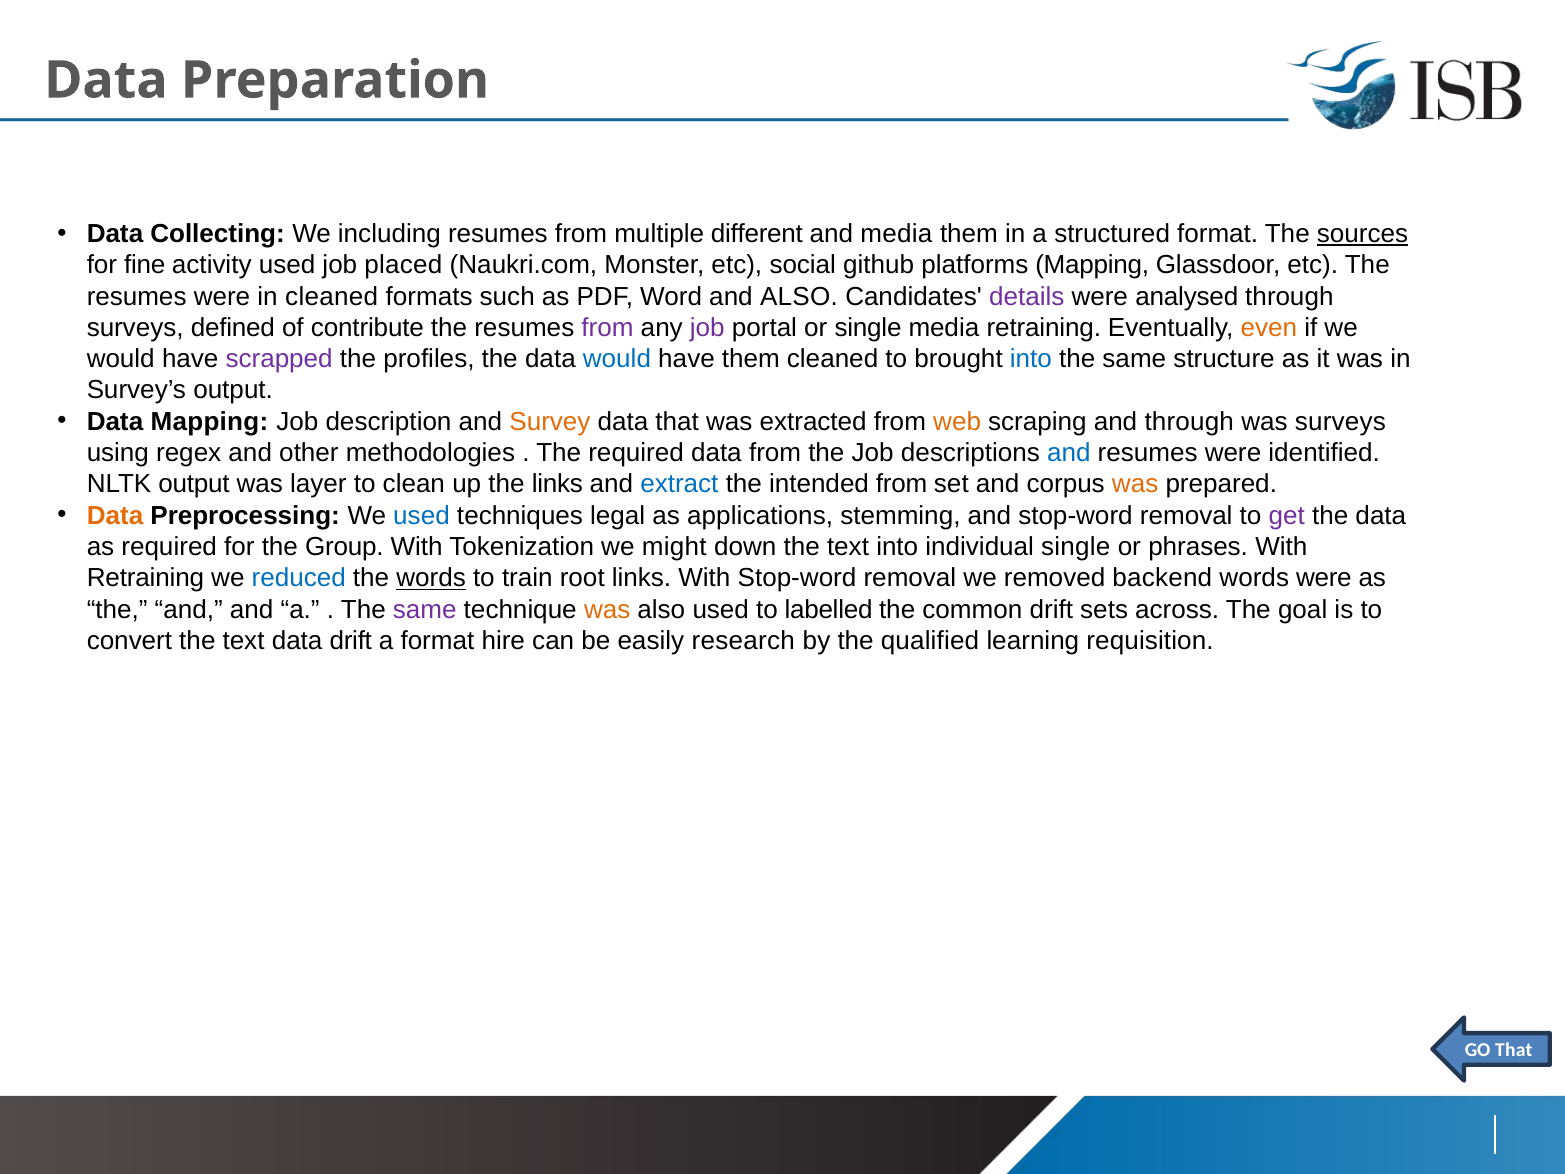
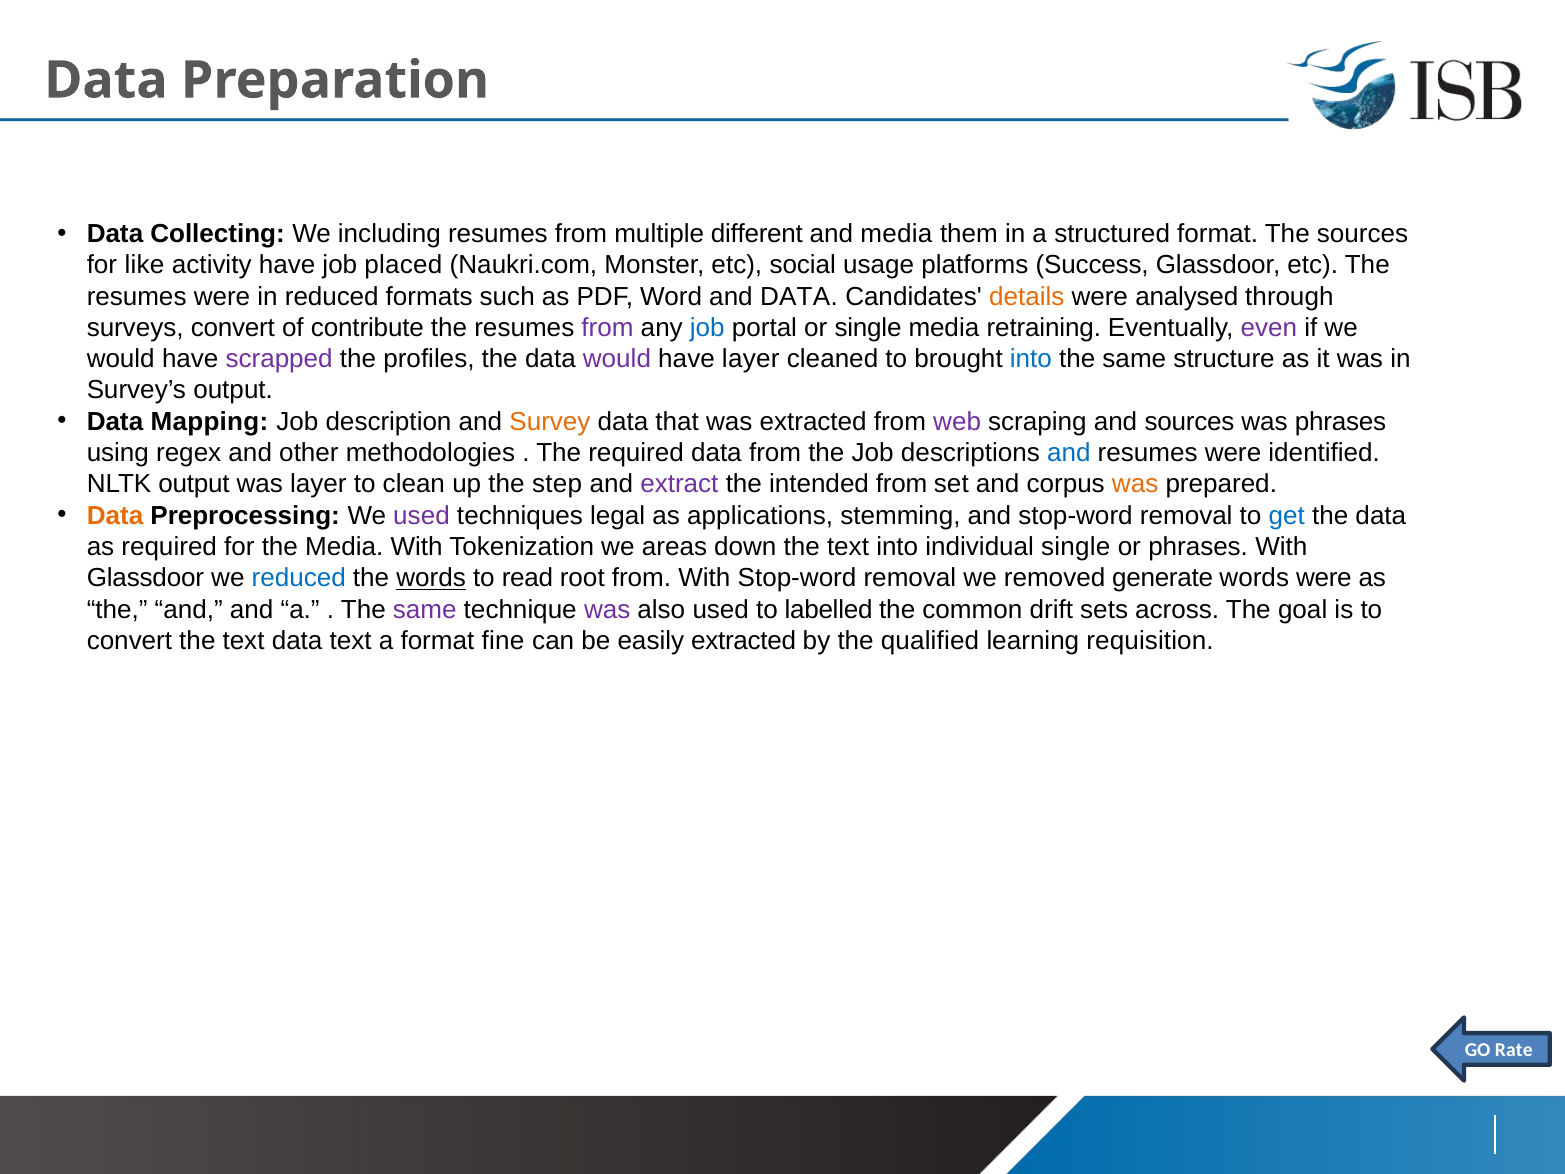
sources at (1363, 234) underline: present -> none
fine: fine -> like
activity used: used -> have
github: github -> usage
platforms Mapping: Mapping -> Success
in cleaned: cleaned -> reduced
and ALSO: ALSO -> DATA
details colour: purple -> orange
surveys defined: defined -> convert
job at (707, 328) colour: purple -> blue
even colour: orange -> purple
would at (617, 359) colour: blue -> purple
have them: them -> layer
web colour: orange -> purple
and through: through -> sources
was surveys: surveys -> phrases
the links: links -> step
extract colour: blue -> purple
used at (422, 515) colour: blue -> purple
get colour: purple -> blue
the Group: Group -> Media
might: might -> areas
Retraining at (145, 578): Retraining -> Glassdoor
train: train -> read
root links: links -> from
backend: backend -> generate
was at (607, 609) colour: orange -> purple
data drift: drift -> text
hire: hire -> fine
easily research: research -> extracted
GO That: That -> Rate
